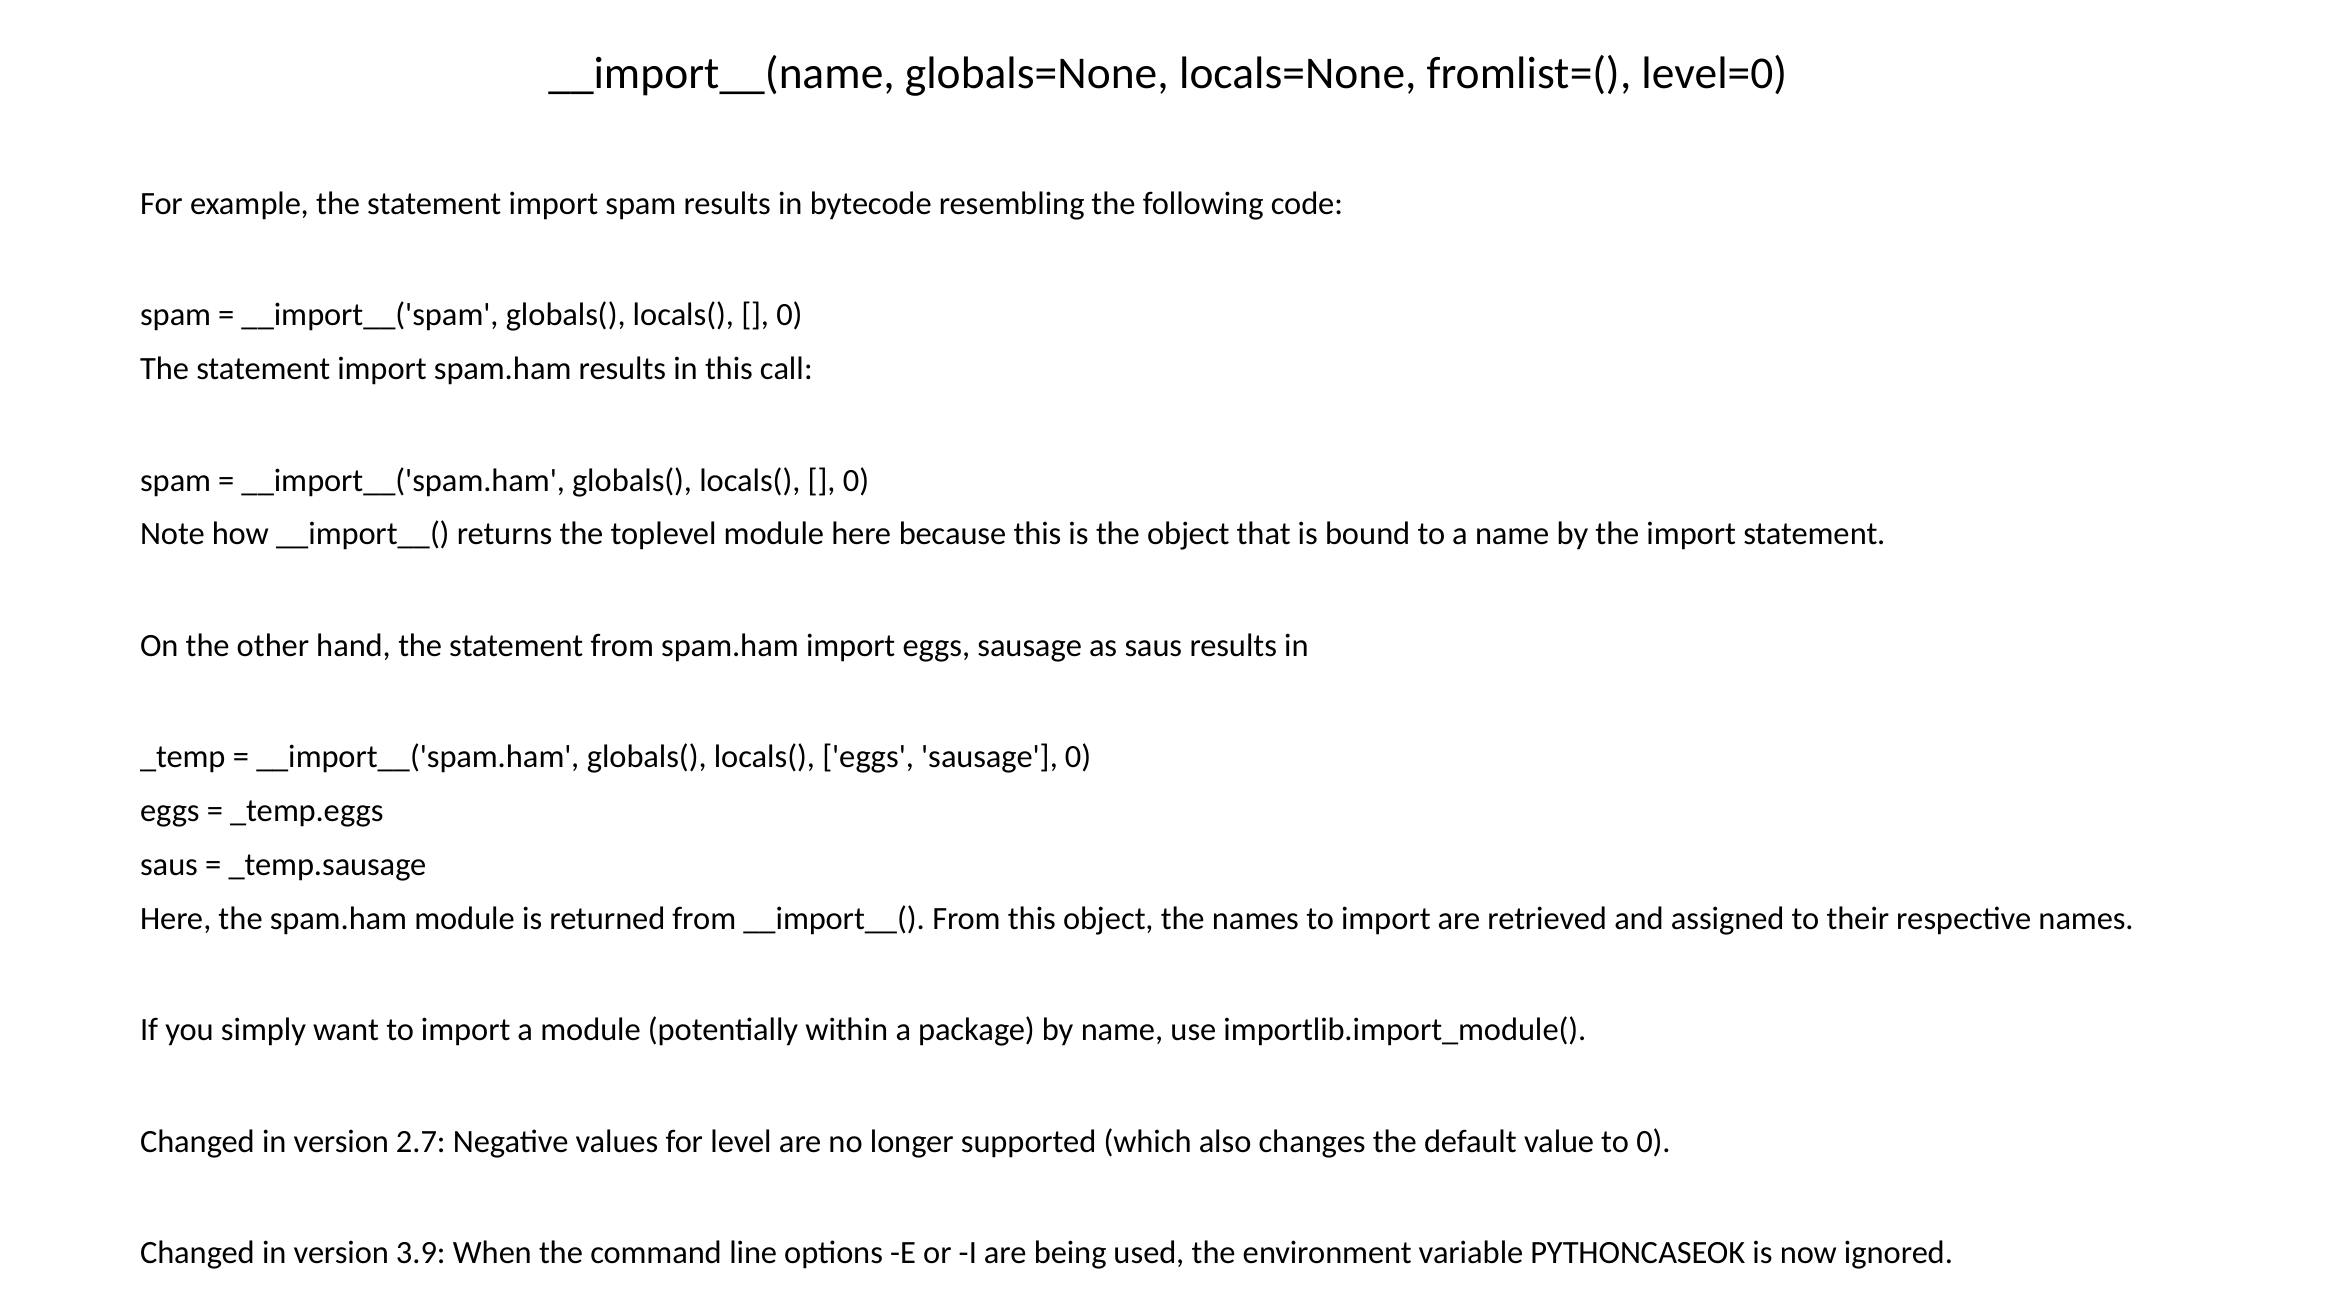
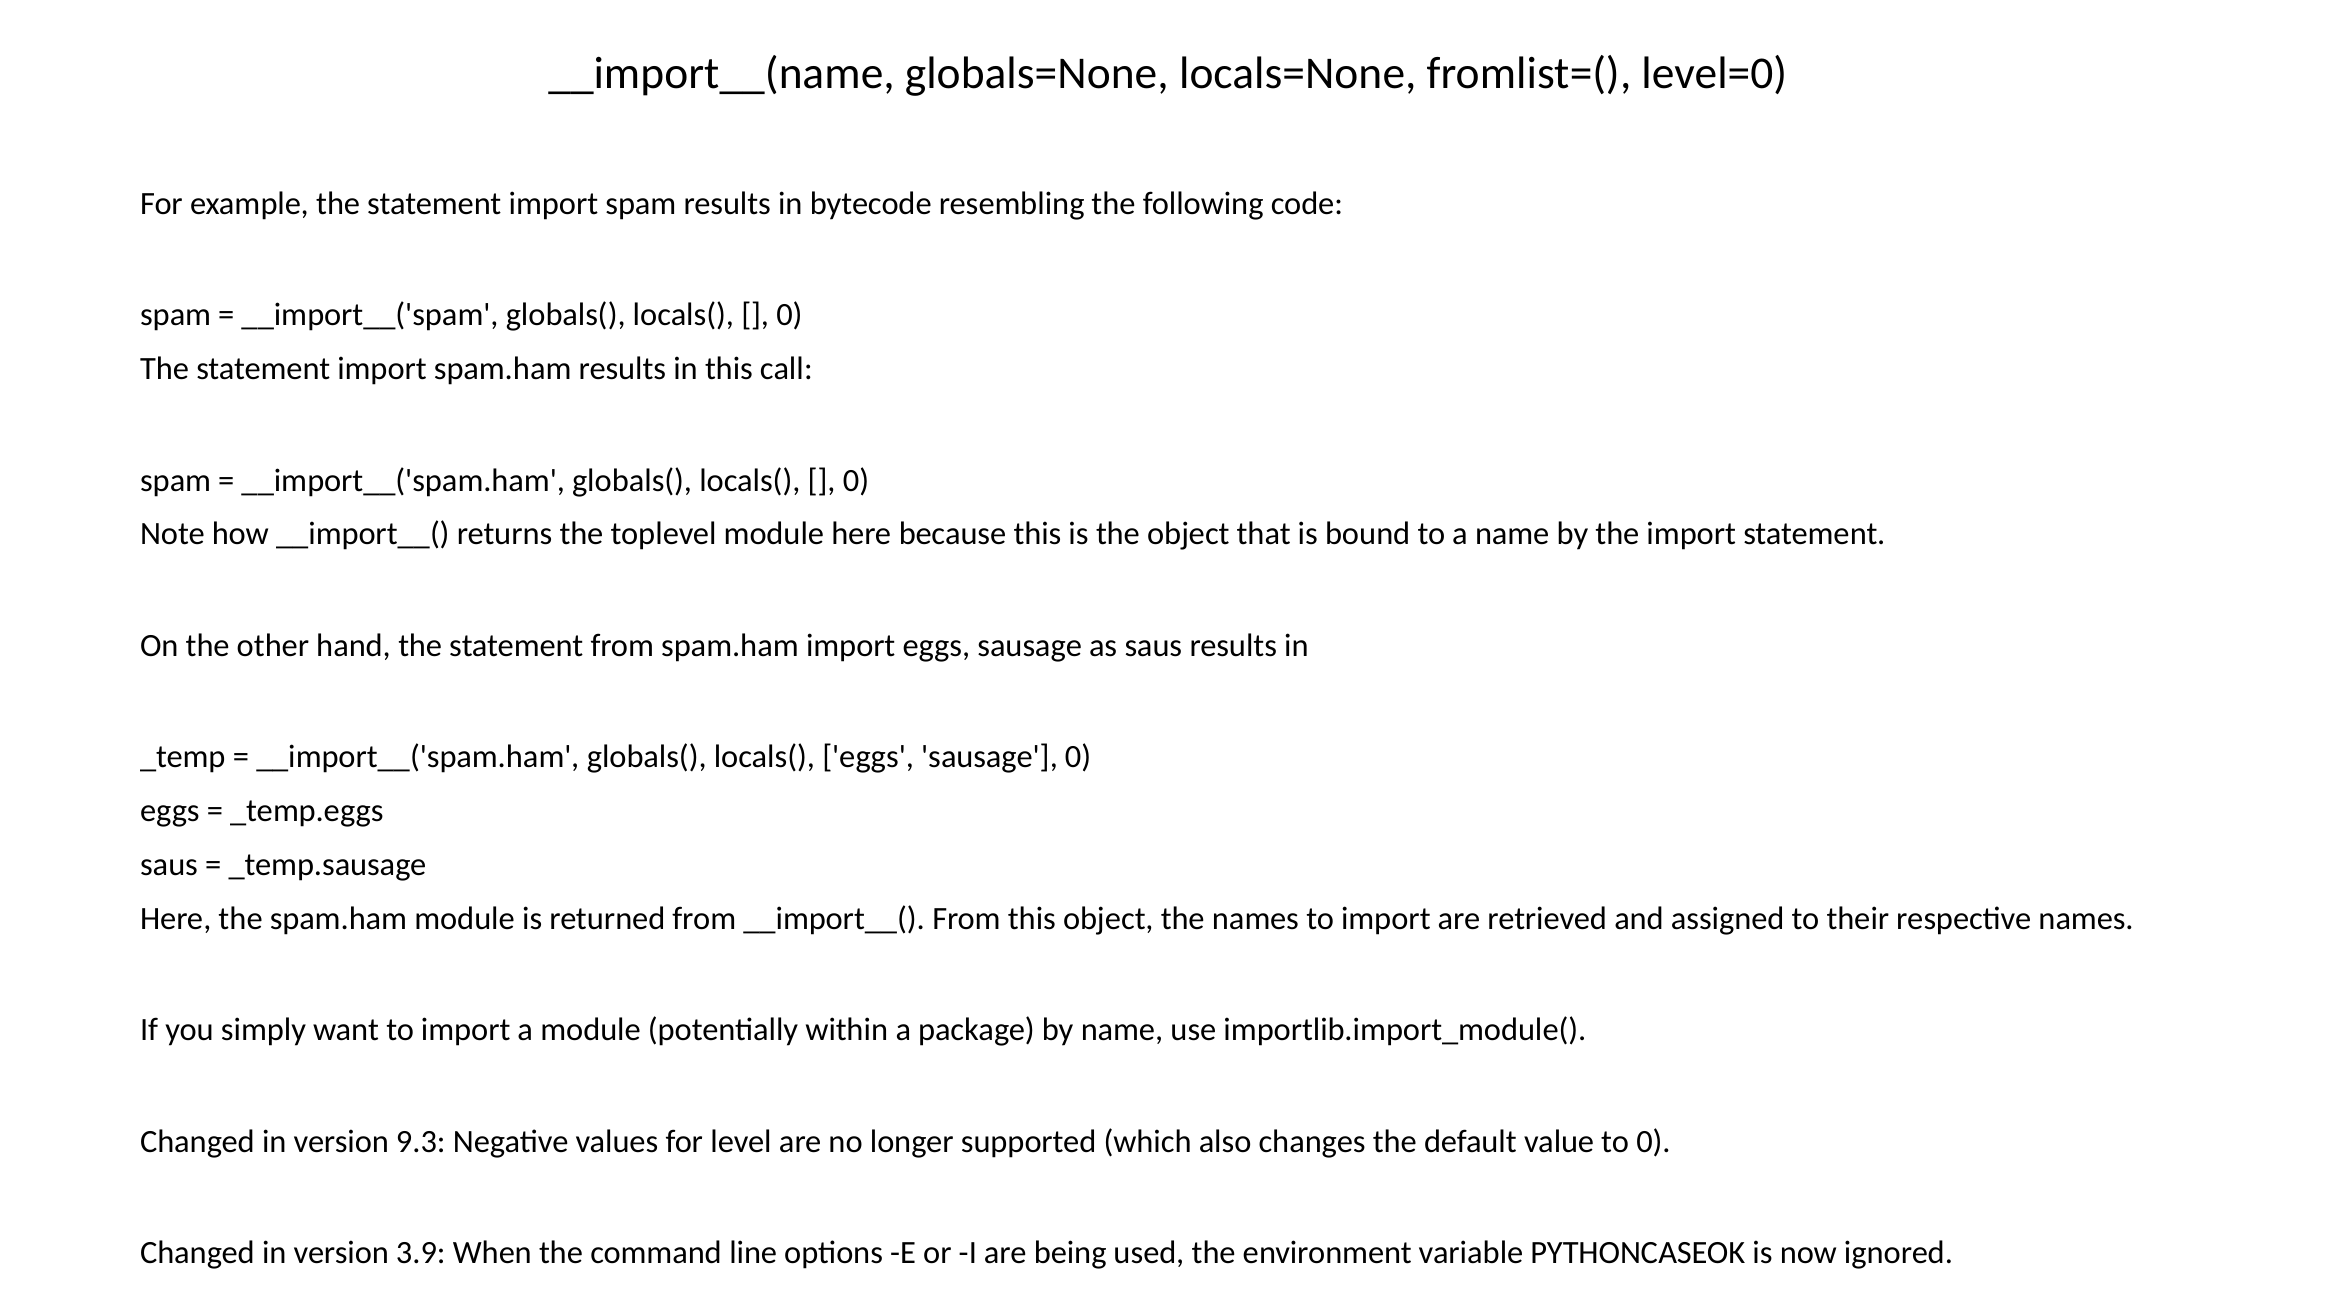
2.7: 2.7 -> 9.3
